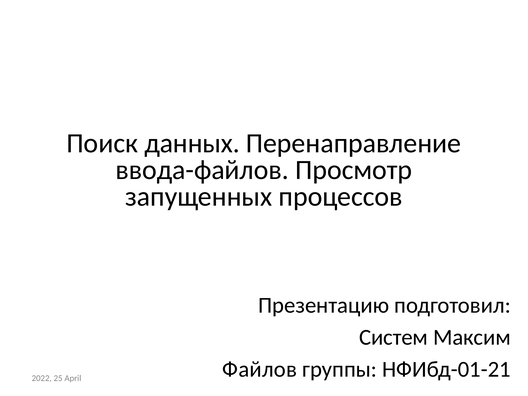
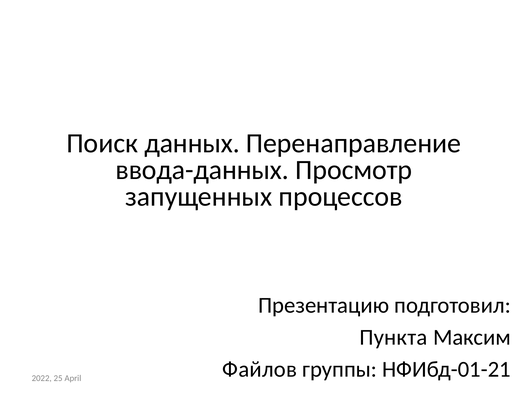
ввода-файлов: ввода-файлов -> ввода-данных
Систем: Систем -> Пункта
